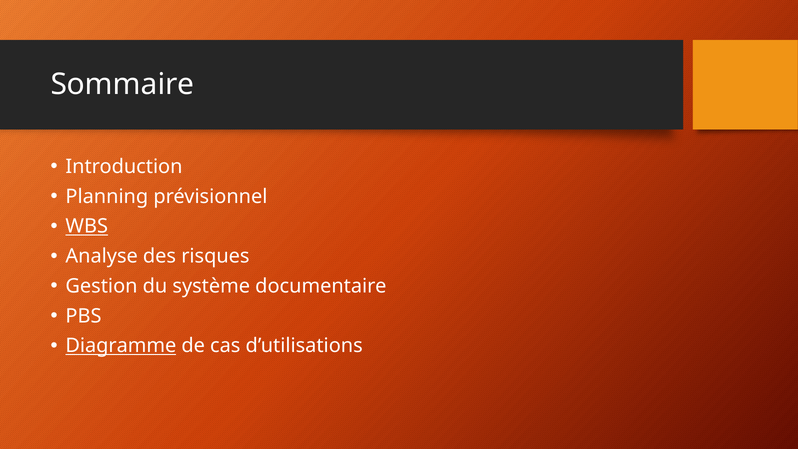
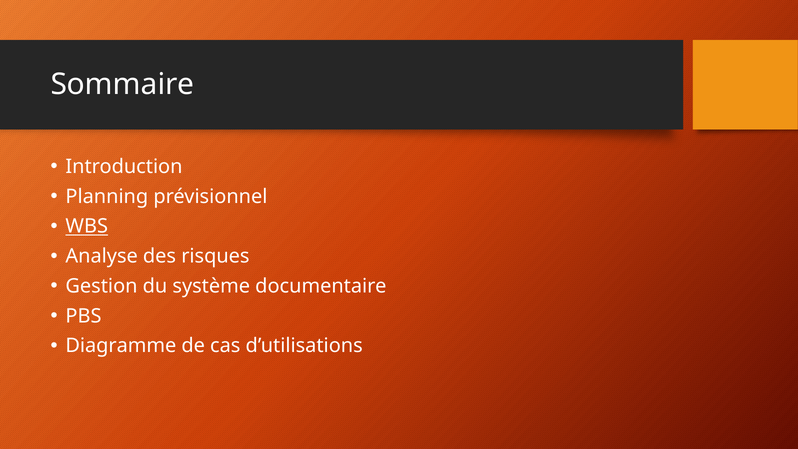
Diagramme underline: present -> none
